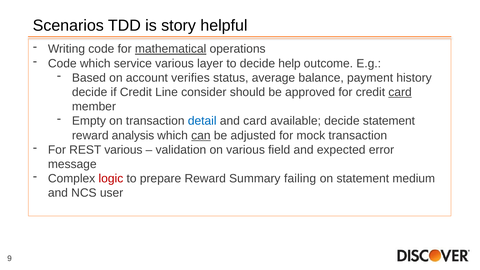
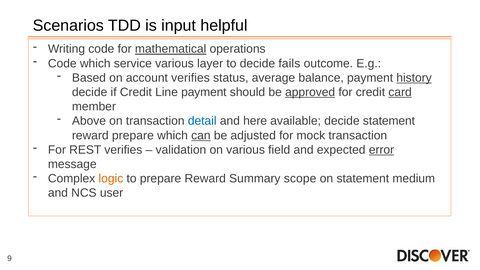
story: story -> input
help: help -> fails
history underline: none -> present
Line consider: consider -> payment
approved underline: none -> present
Empty: Empty -> Above
and card: card -> here
reward analysis: analysis -> prepare
REST various: various -> verifies
error underline: none -> present
logic colour: red -> orange
failing: failing -> scope
